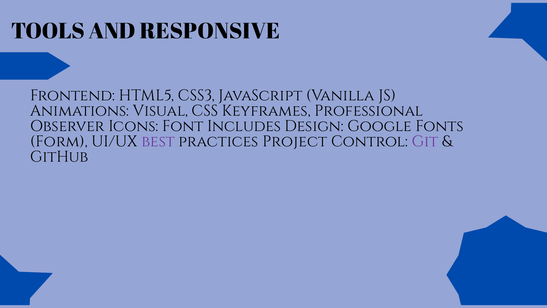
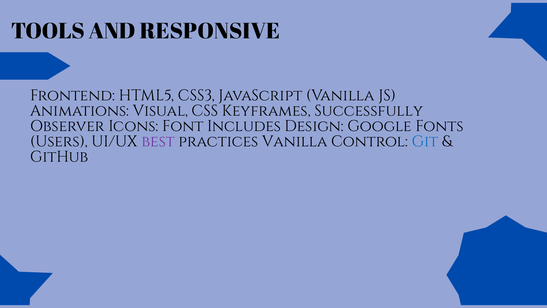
Professional: Professional -> Successfully
Form: Form -> Users
practices Project: Project -> Vanilla
Git colour: purple -> blue
